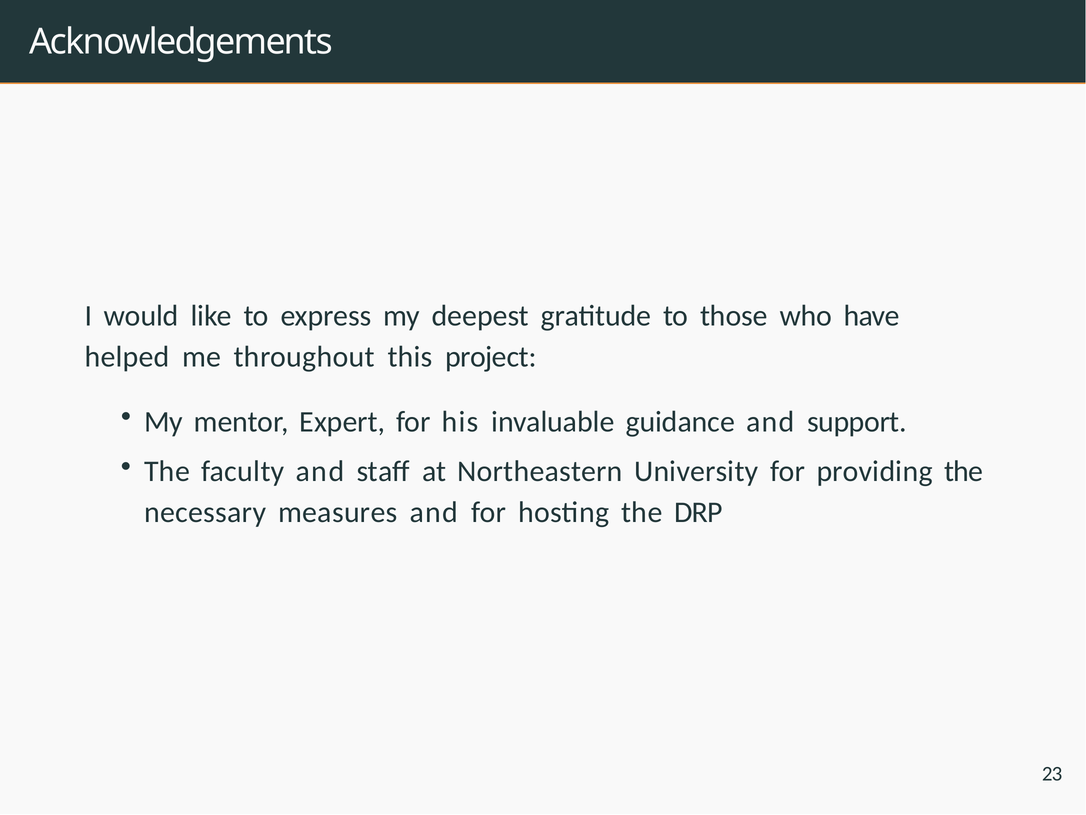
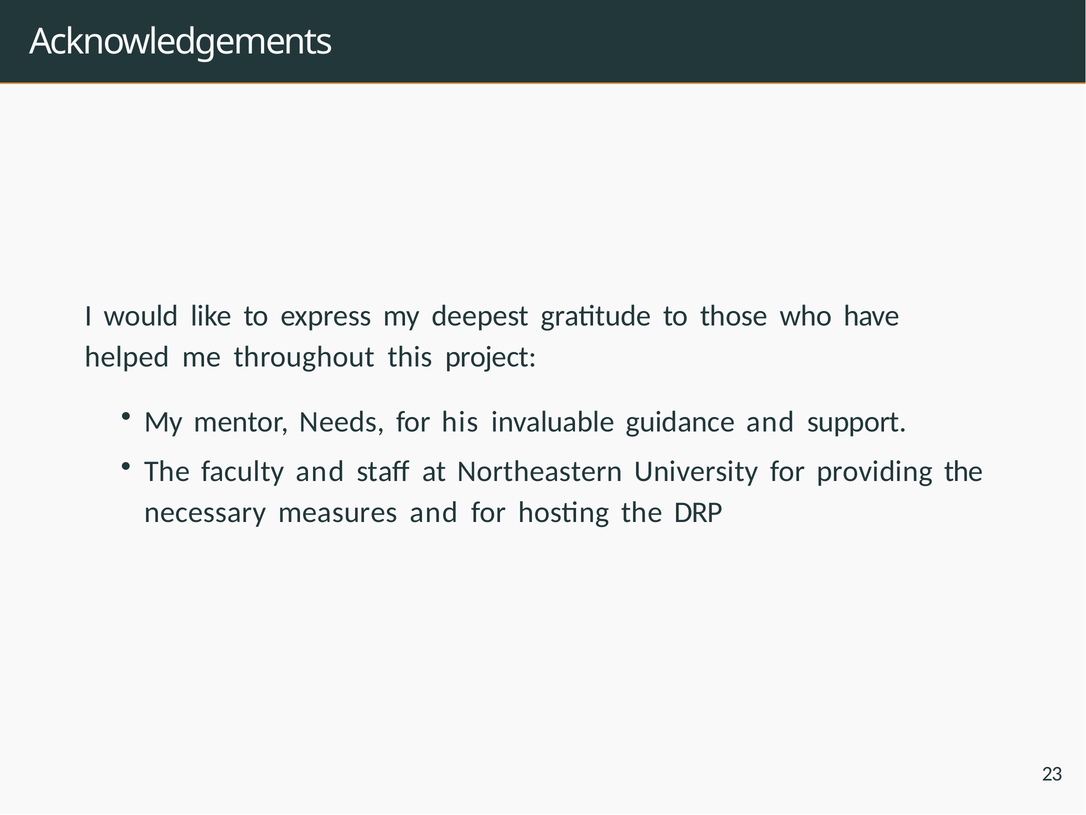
Expert: Expert -> Needs
